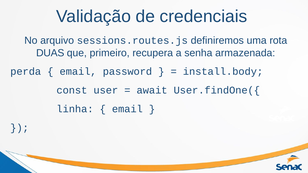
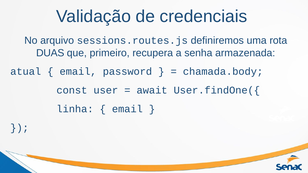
perda: perda -> atual
install.body: install.body -> chamada.body
